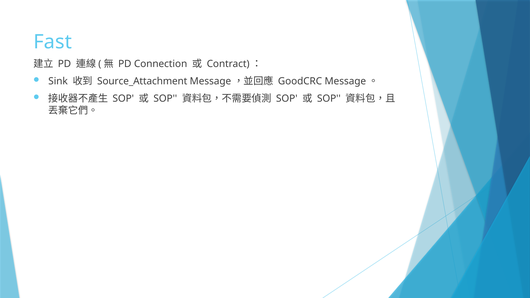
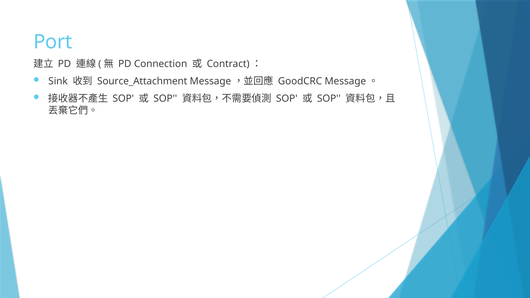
Fast: Fast -> Port
